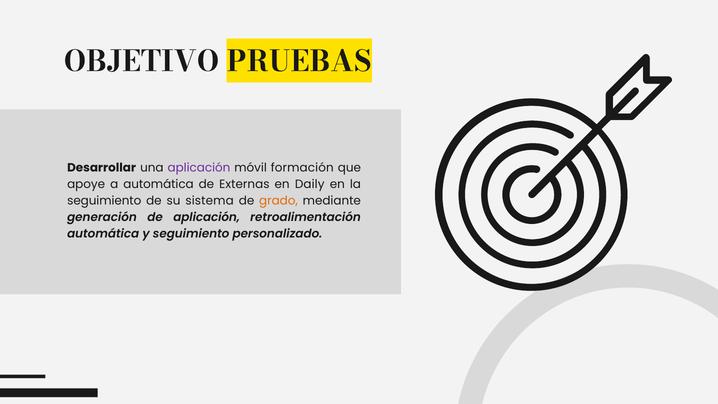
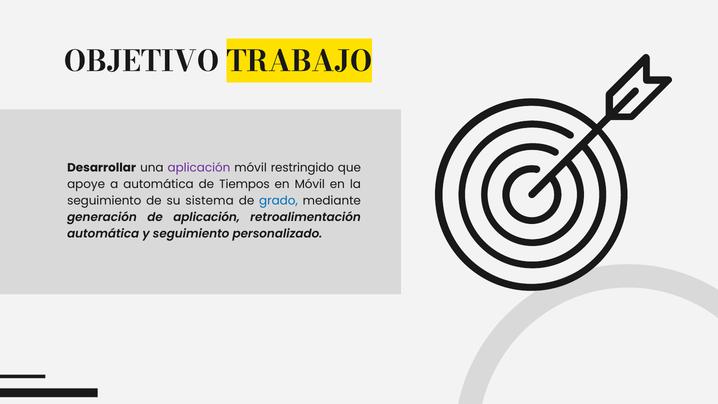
PRUEBAS: PRUEBAS -> TRABAJO
formación: formación -> restringido
Externas: Externas -> Tiempos
en Daily: Daily -> Móvil
grado colour: orange -> blue
